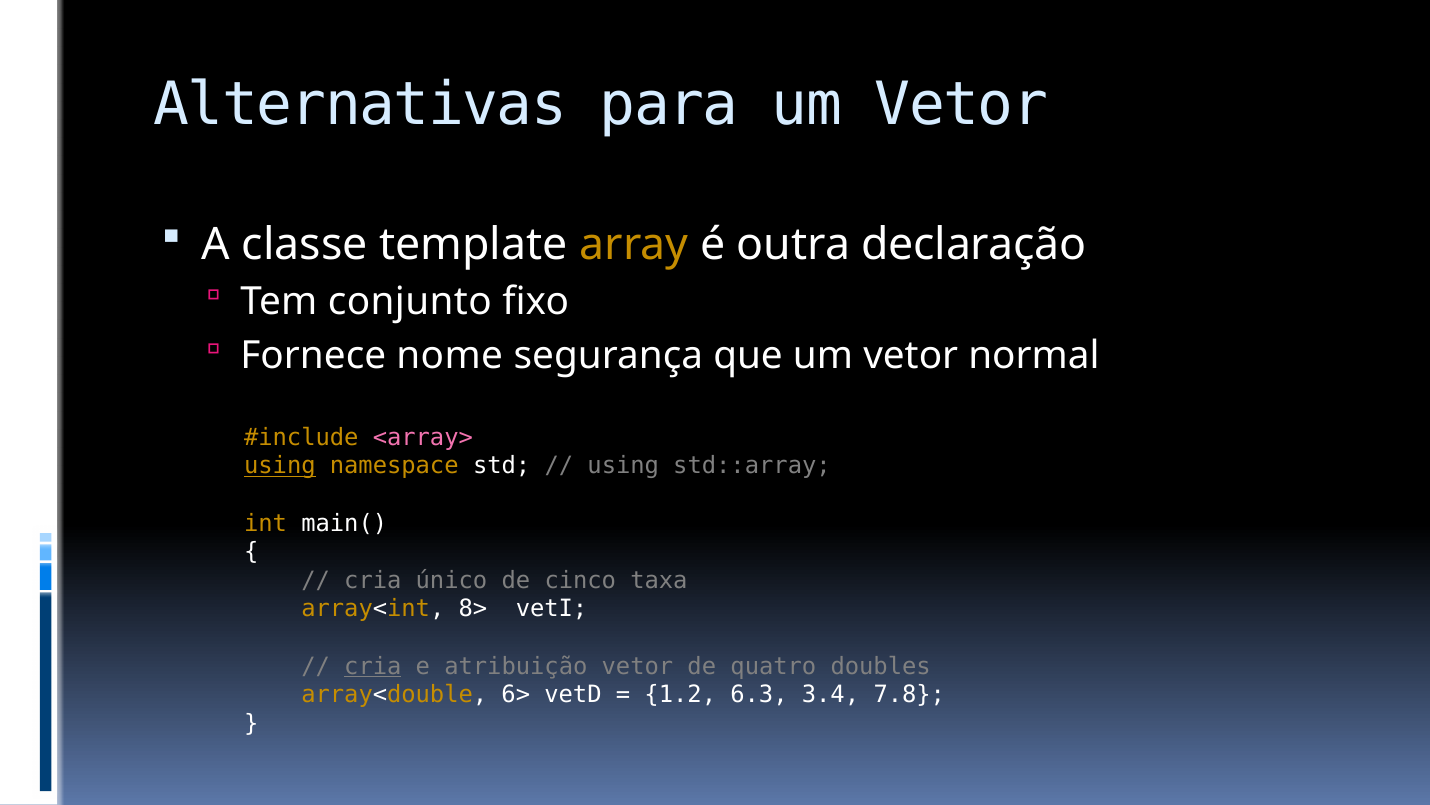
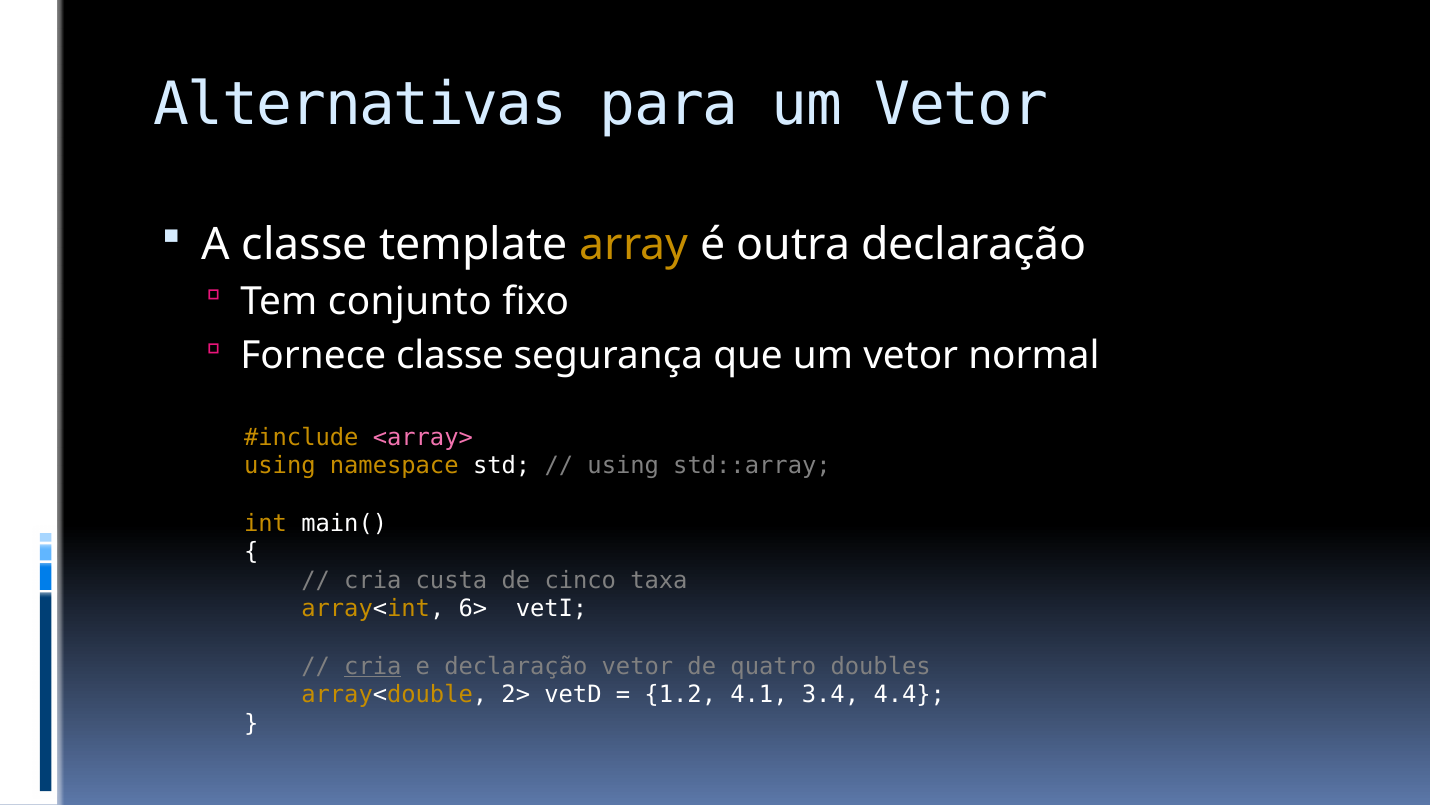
Fornece nome: nome -> classe
using at (280, 466) underline: present -> none
único: único -> custa
8>: 8> -> 6>
e atribuição: atribuição -> declaração
6>: 6> -> 2>
6.3: 6.3 -> 4.1
7.8: 7.8 -> 4.4
